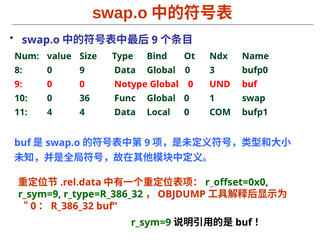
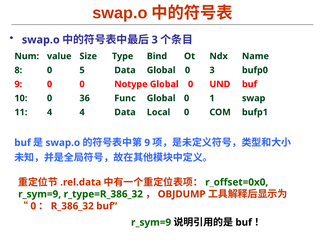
9 at (155, 40): 9 -> 3
0 9: 9 -> 5
